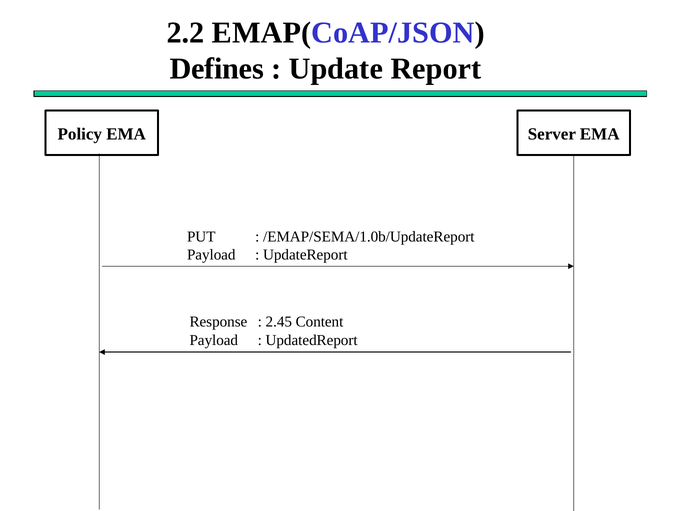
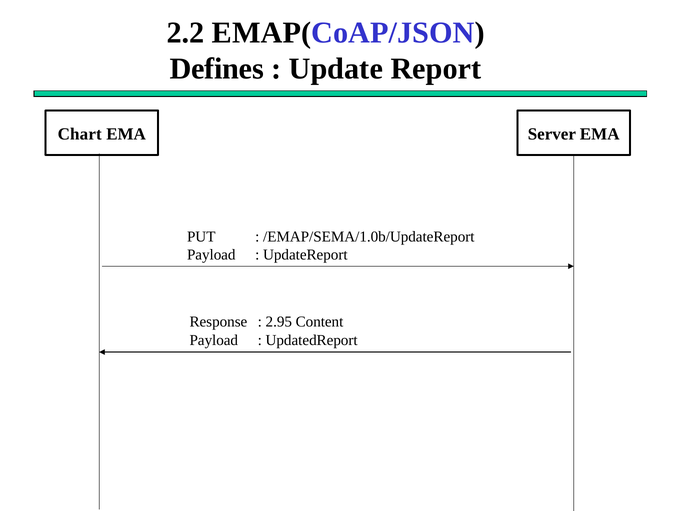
Policy: Policy -> Chart
2.45: 2.45 -> 2.95
